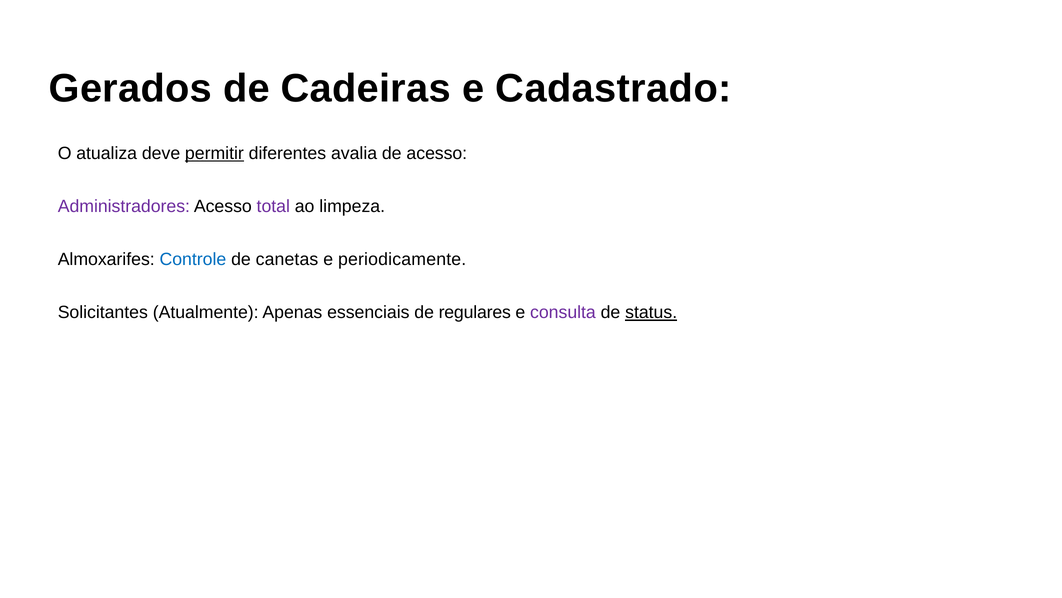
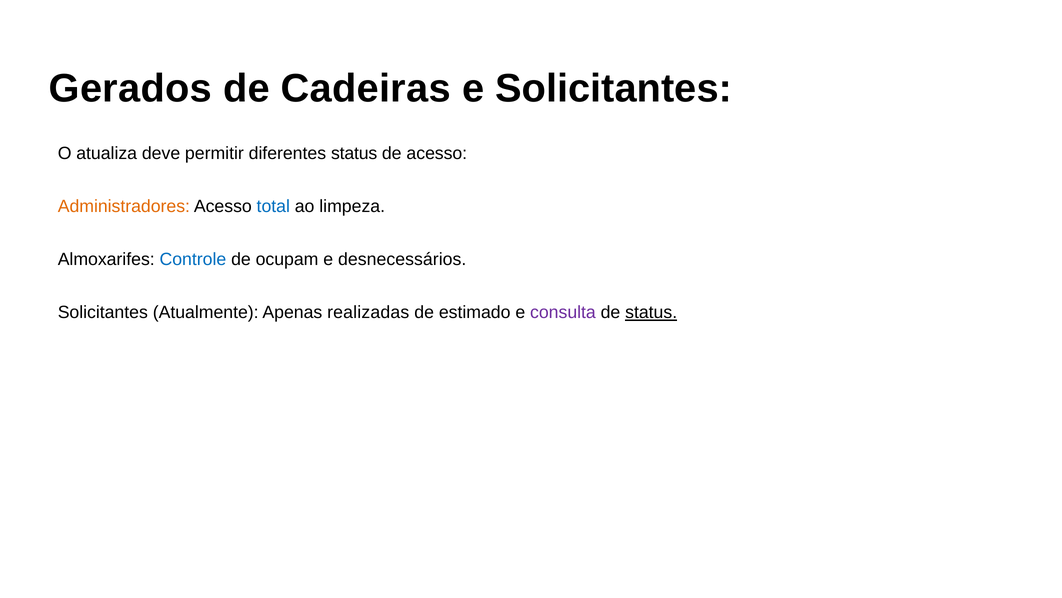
e Cadastrado: Cadastrado -> Solicitantes
permitir underline: present -> none
diferentes avalia: avalia -> status
Administradores colour: purple -> orange
total colour: purple -> blue
canetas: canetas -> ocupam
periodicamente: periodicamente -> desnecessários
essenciais: essenciais -> realizadas
regulares: regulares -> estimado
